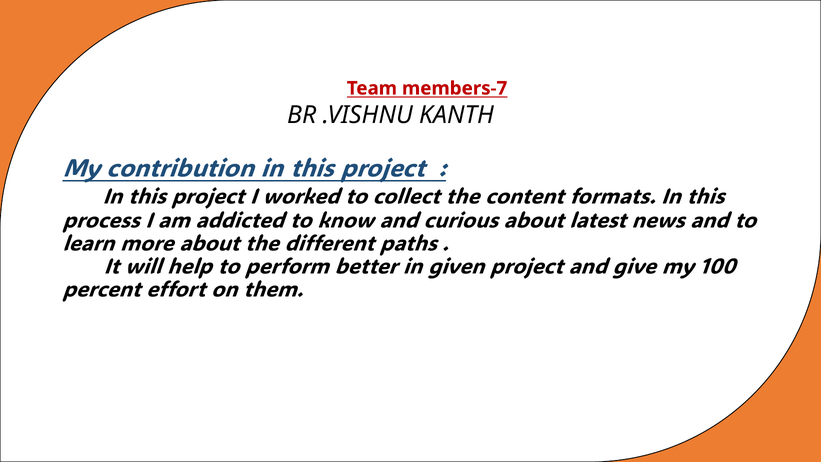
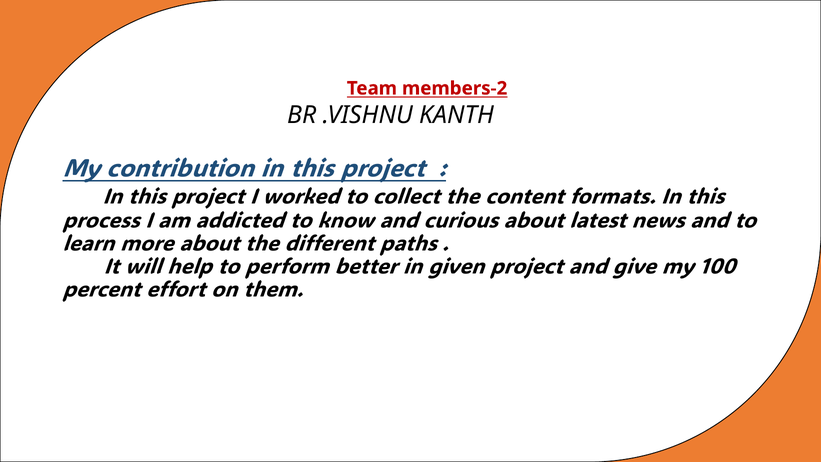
members-7: members-7 -> members-2
